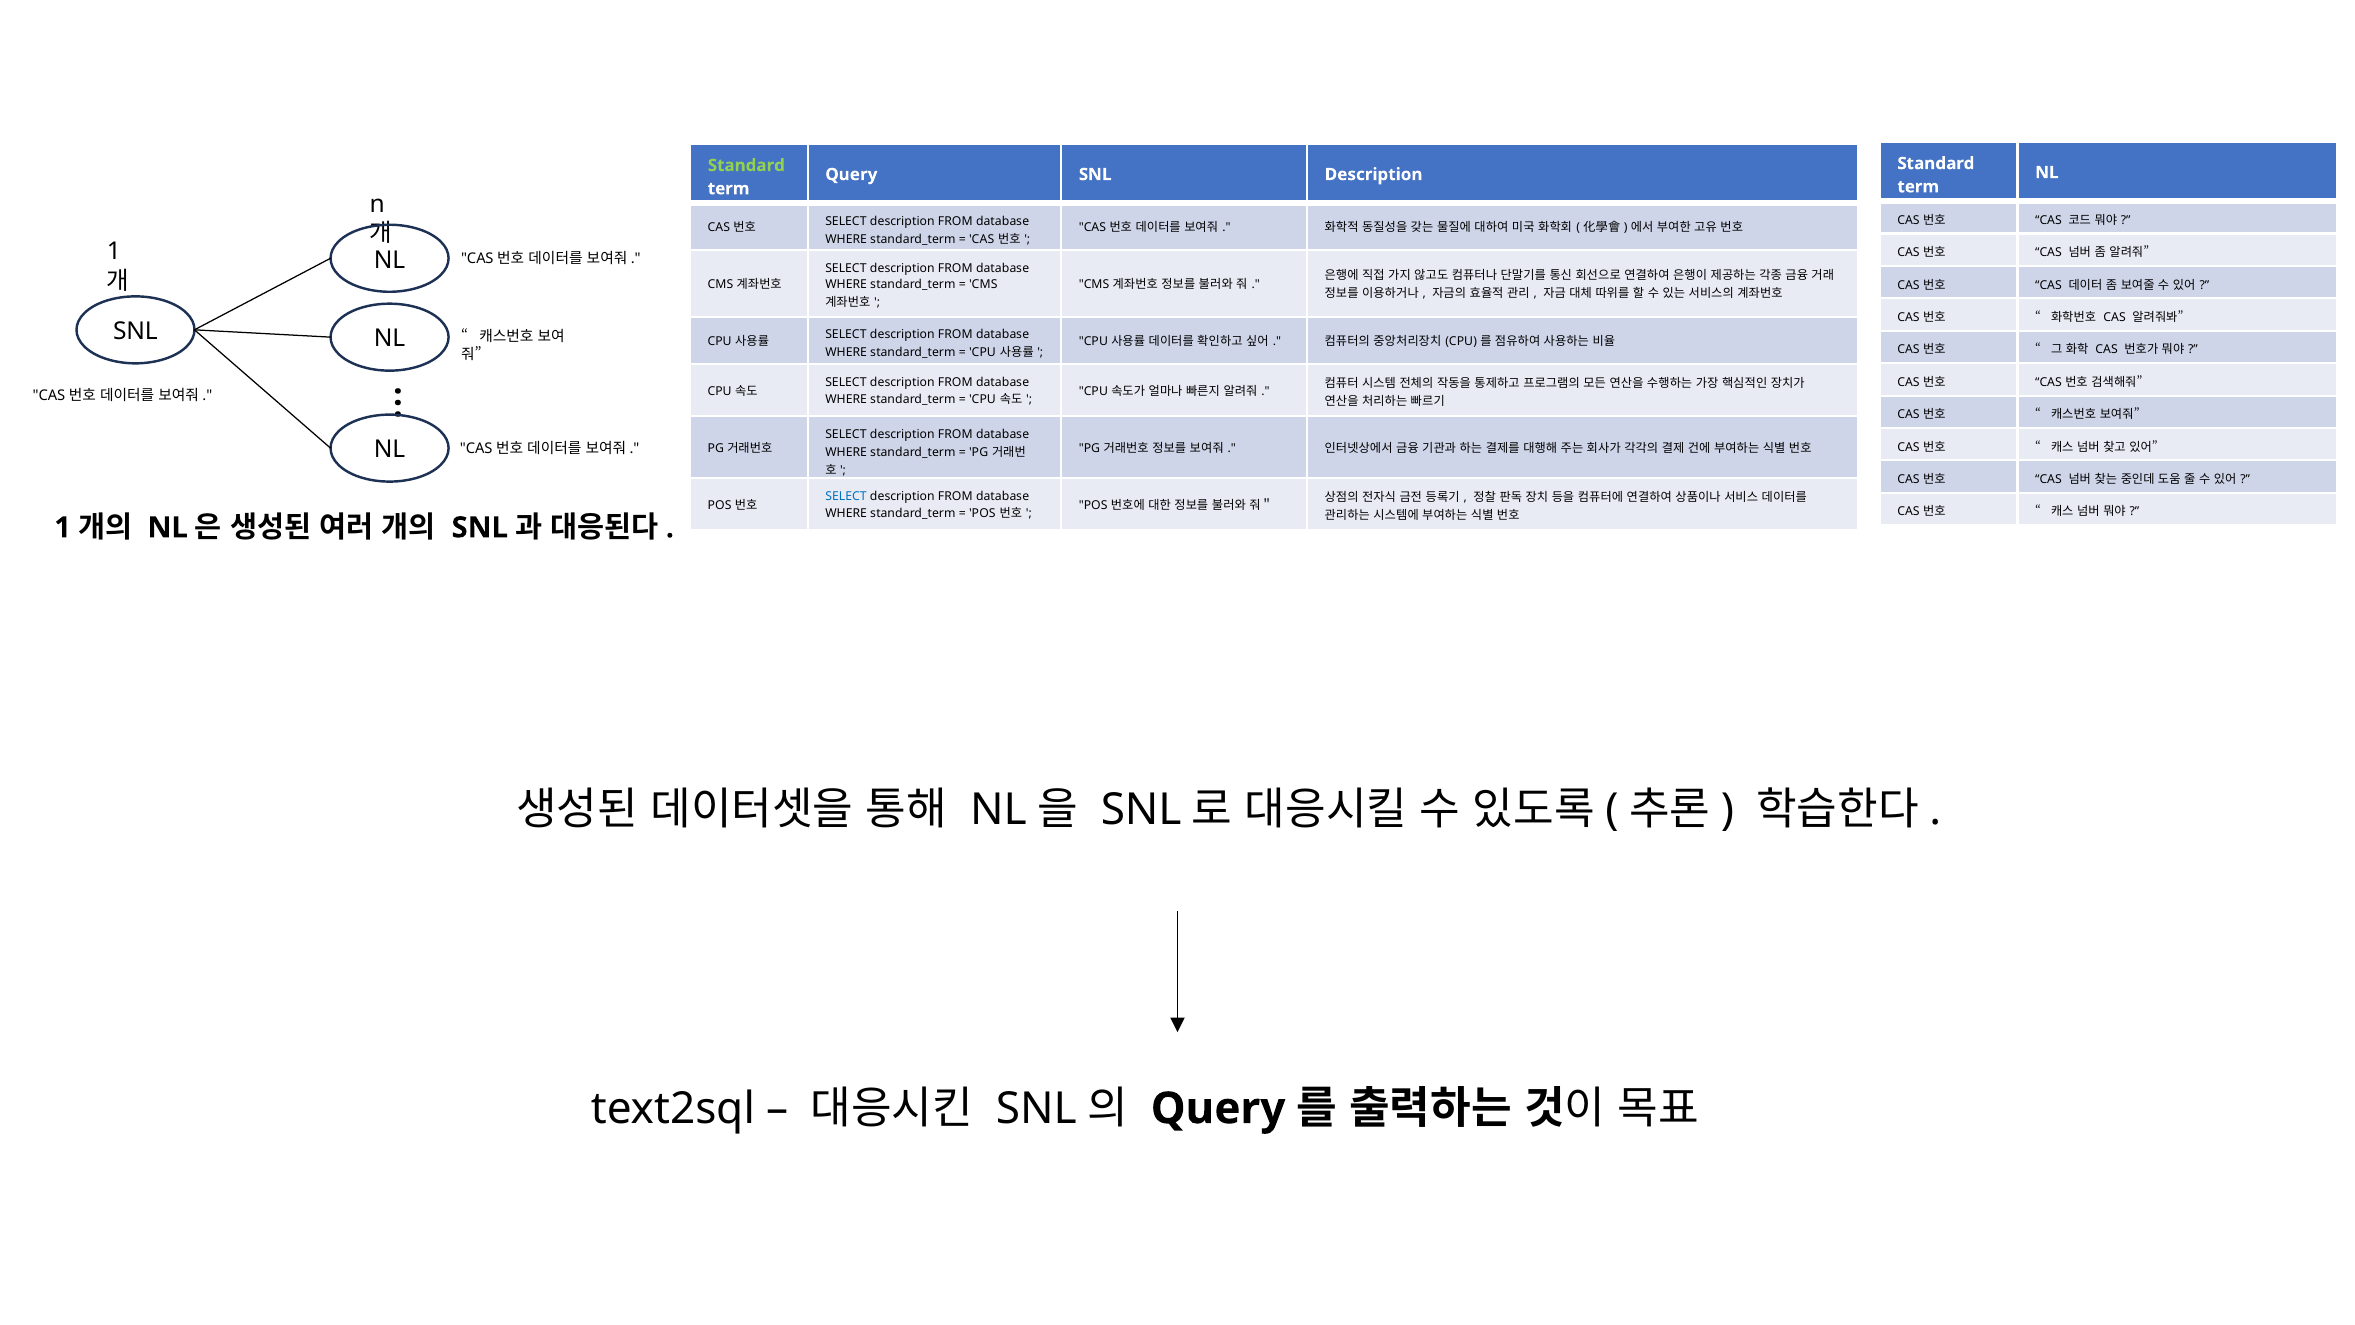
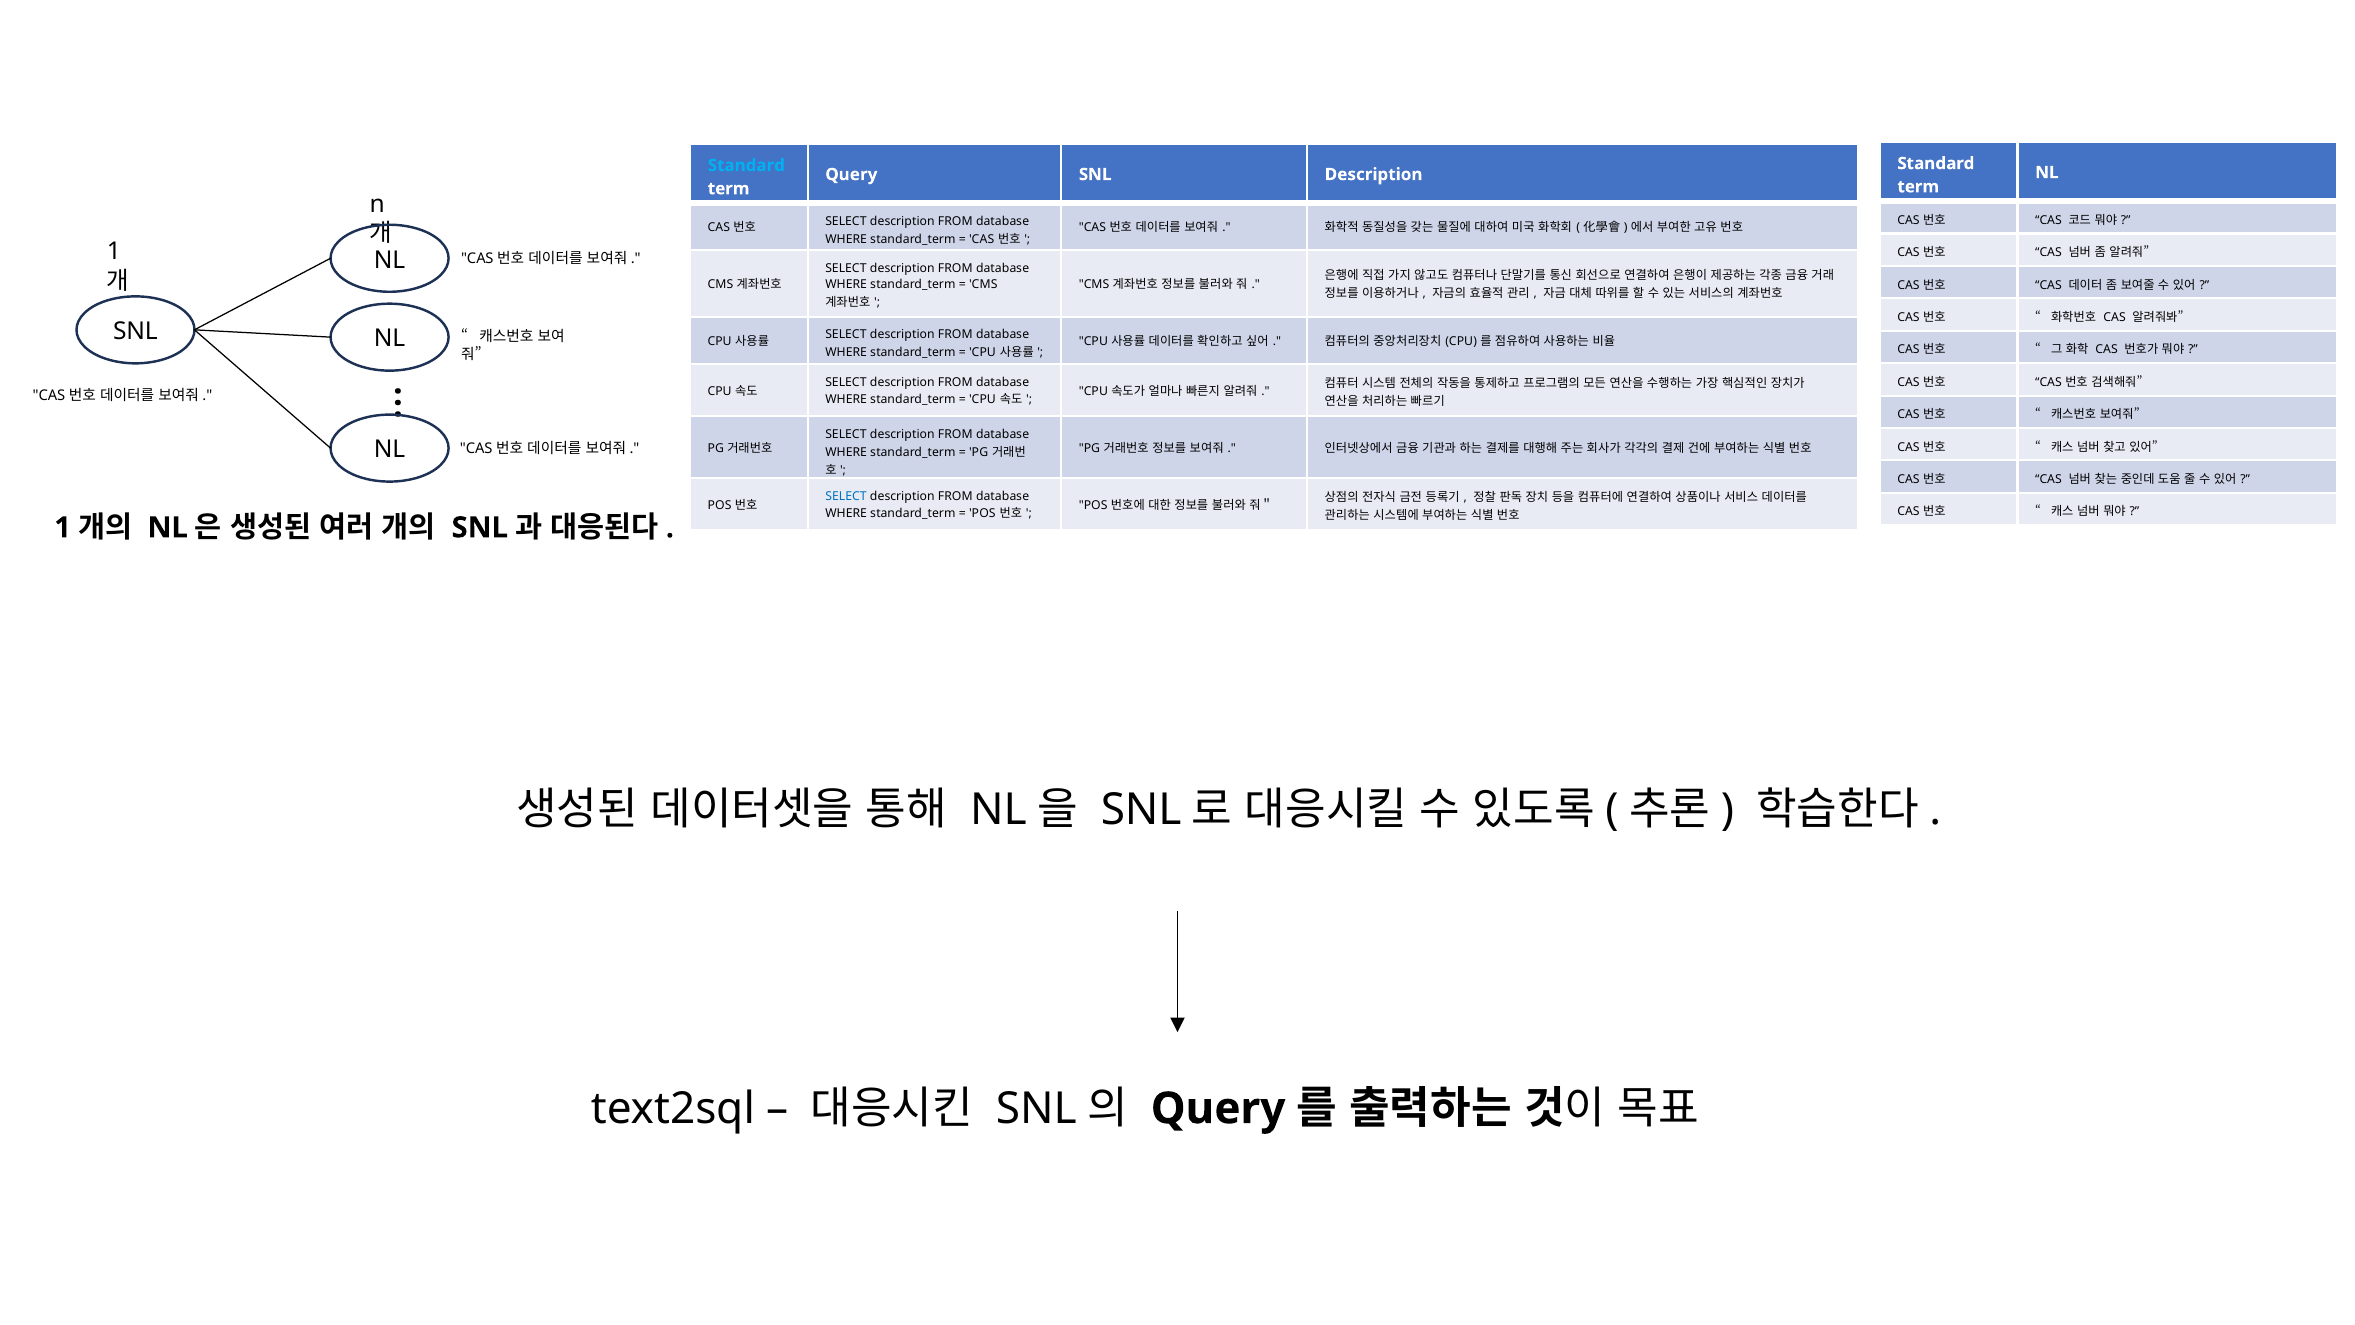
Standard at (746, 165) colour: light green -> light blue
